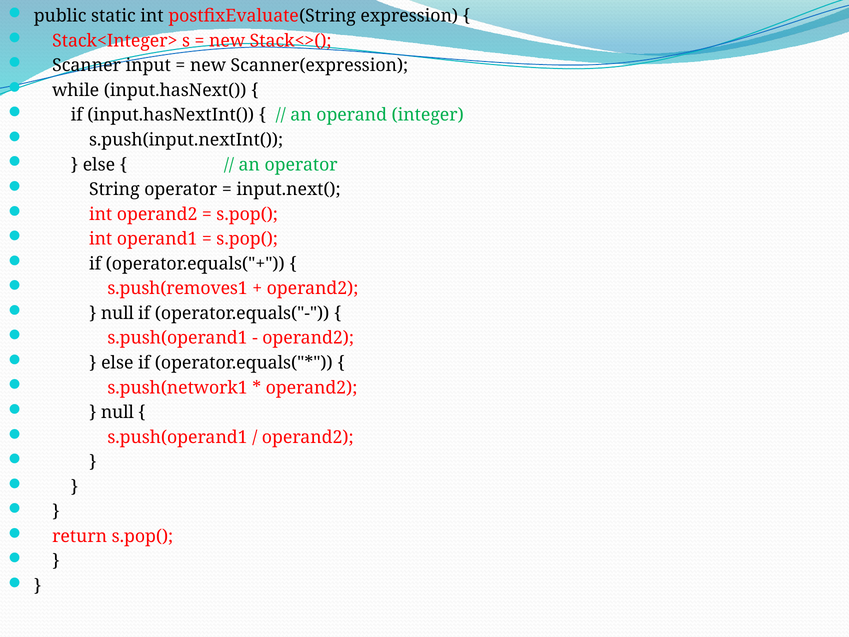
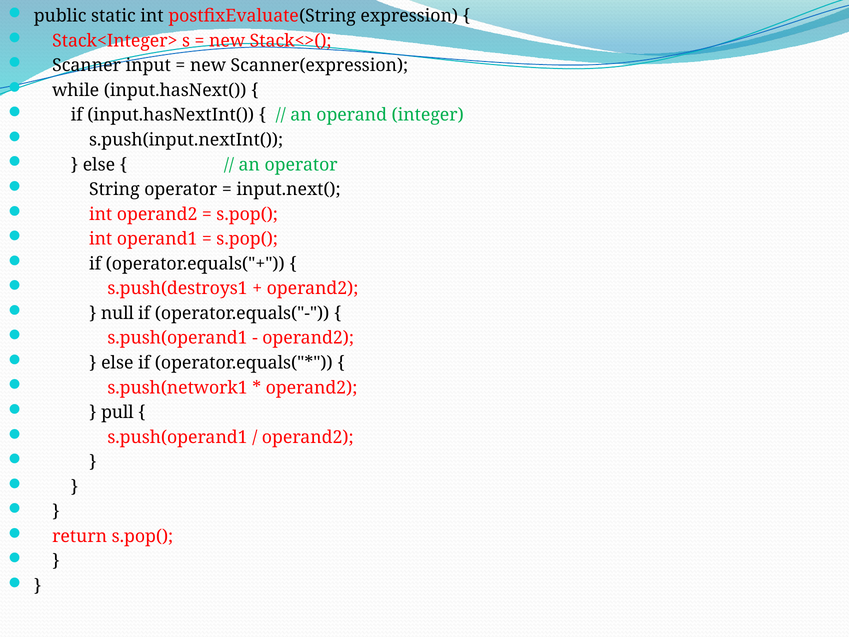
s.push(removes1: s.push(removes1 -> s.push(destroys1
null at (117, 412): null -> pull
